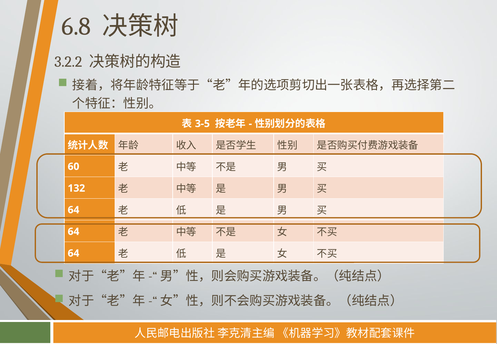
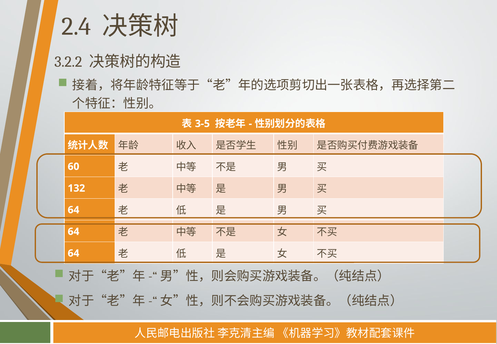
6.8: 6.8 -> 2.4
